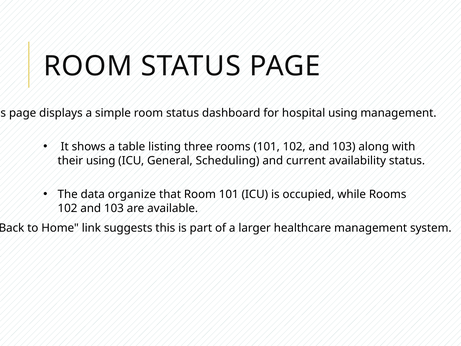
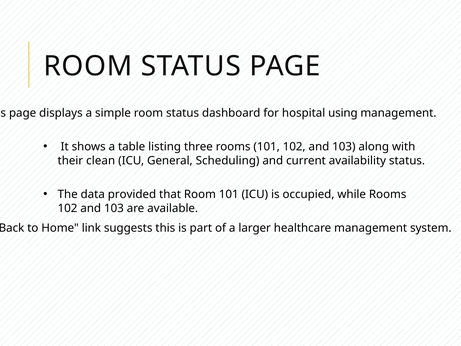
their using: using -> clean
organize: organize -> provided
